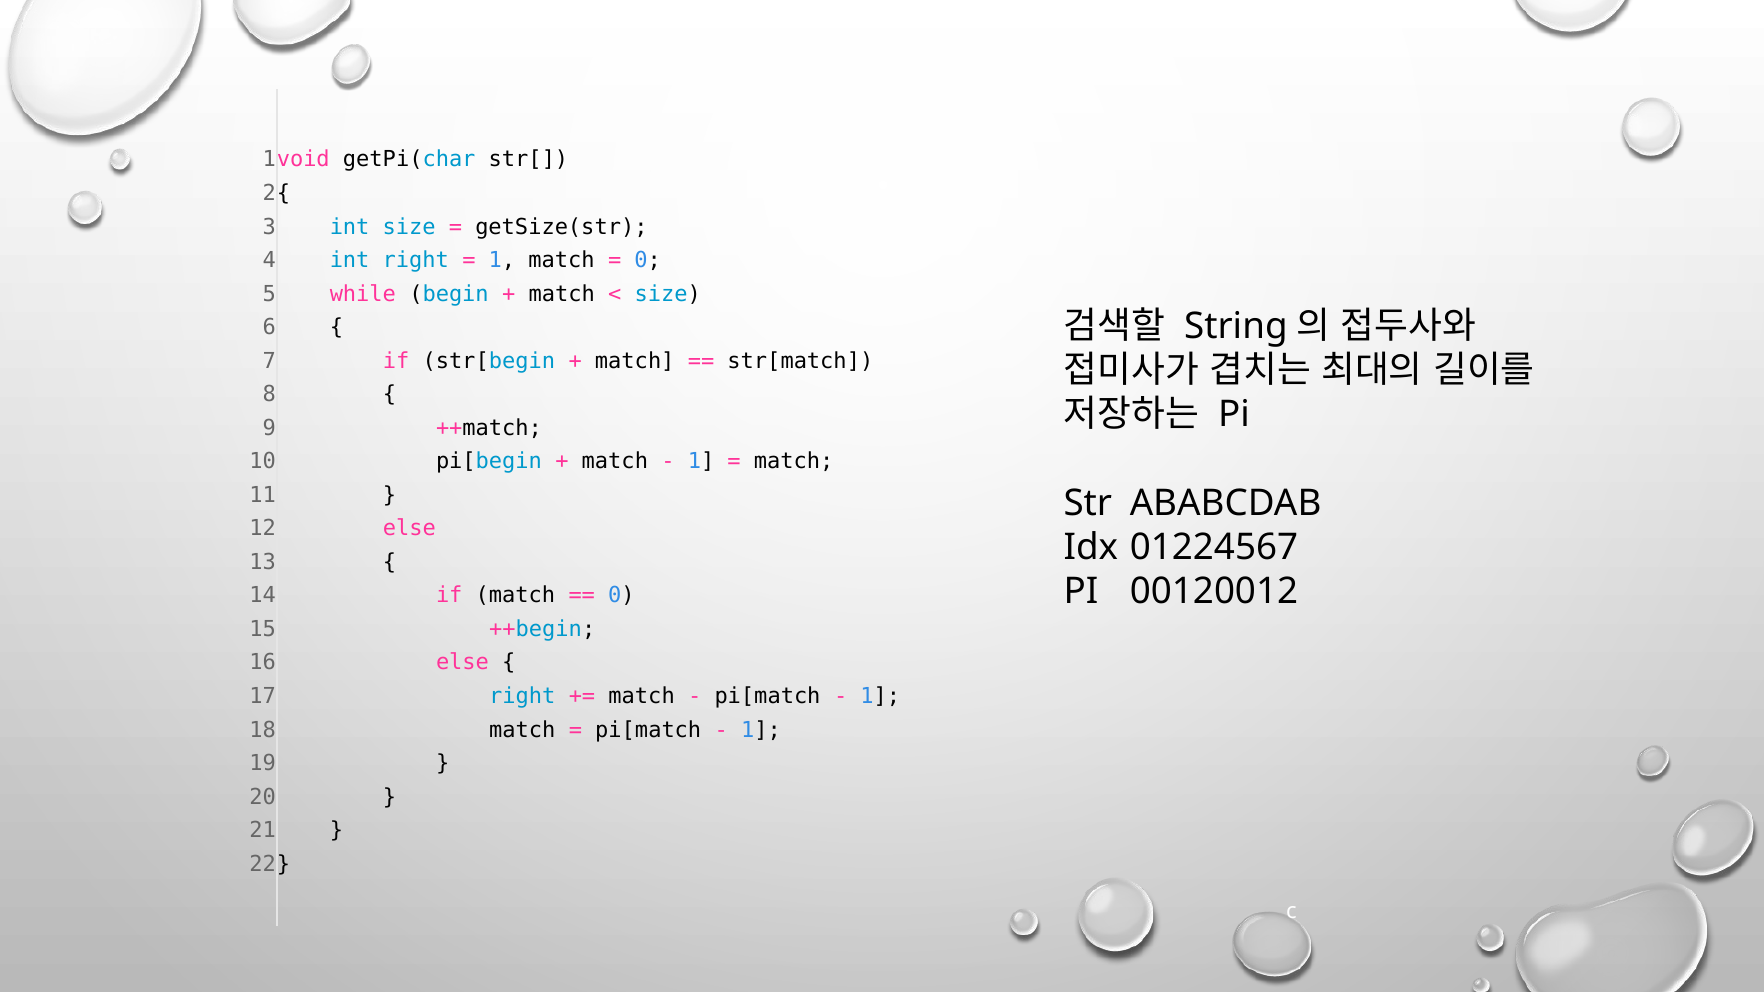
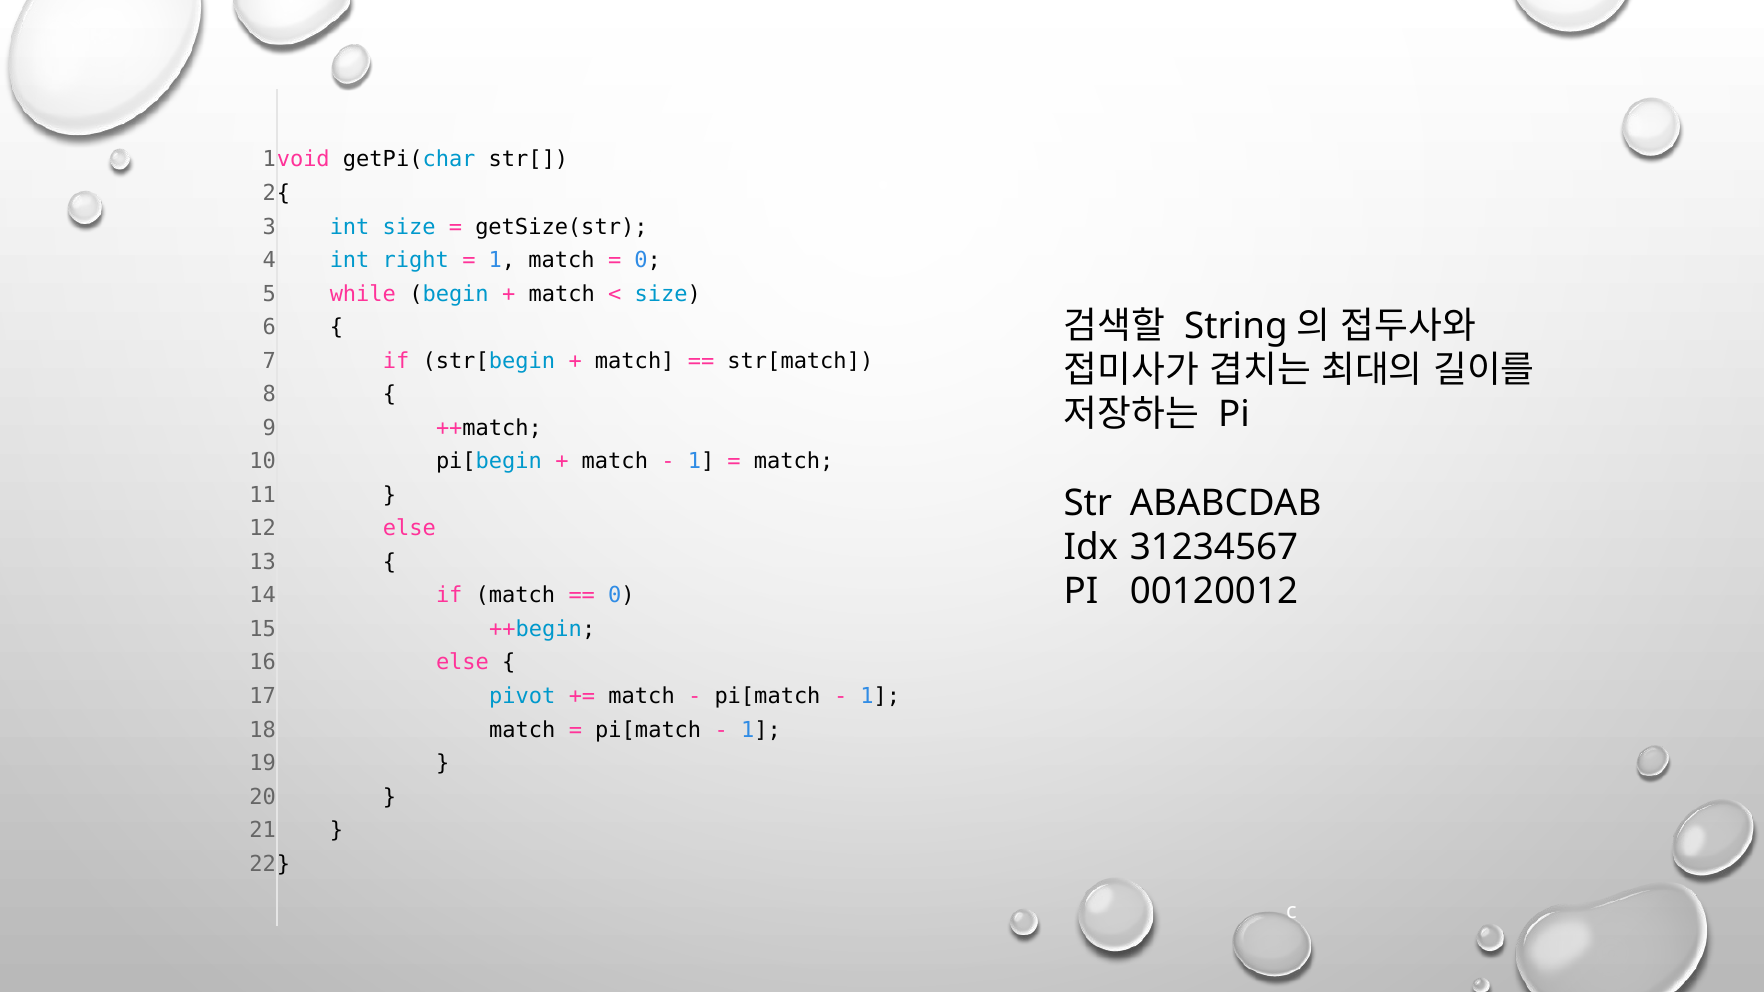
01224567: 01224567 -> 31234567
right at (522, 696): right -> pivot
